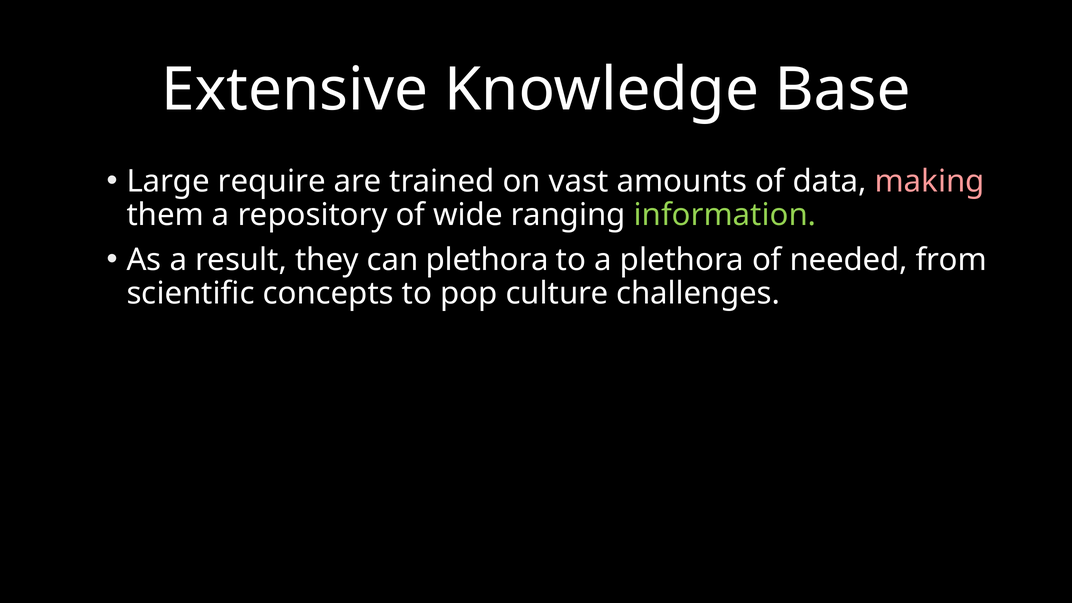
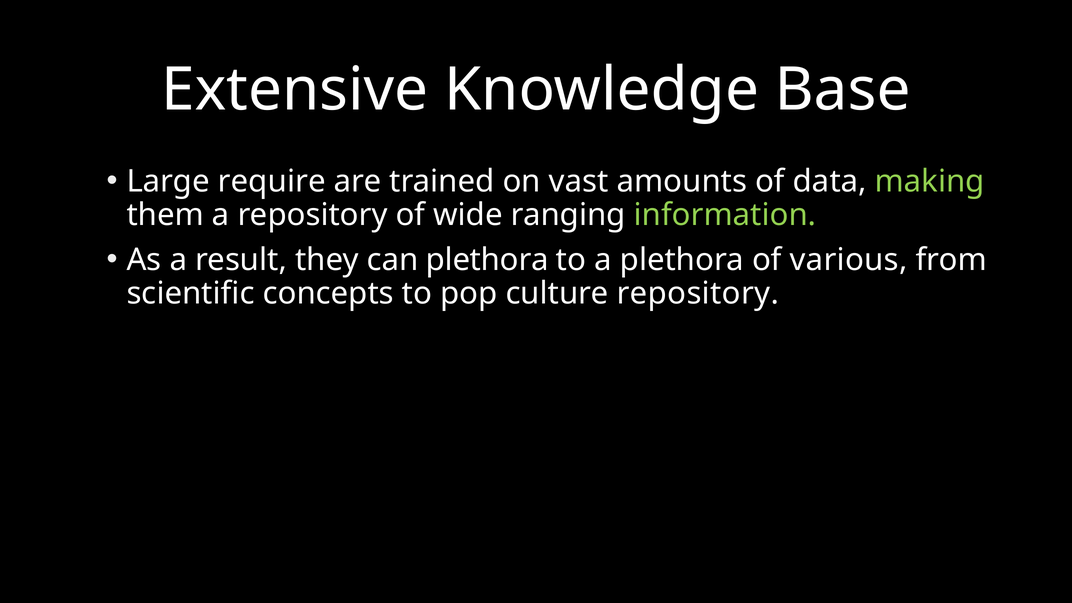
making colour: pink -> light green
needed: needed -> various
culture challenges: challenges -> repository
